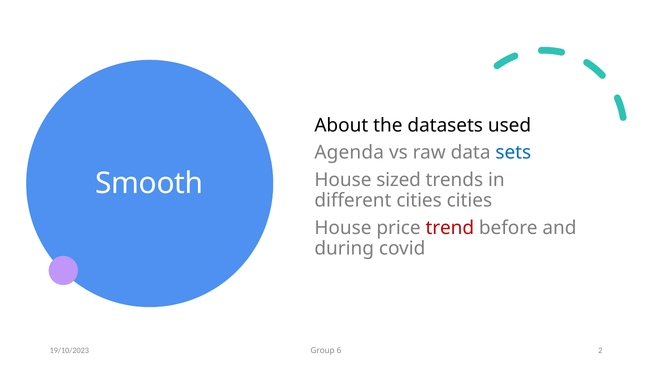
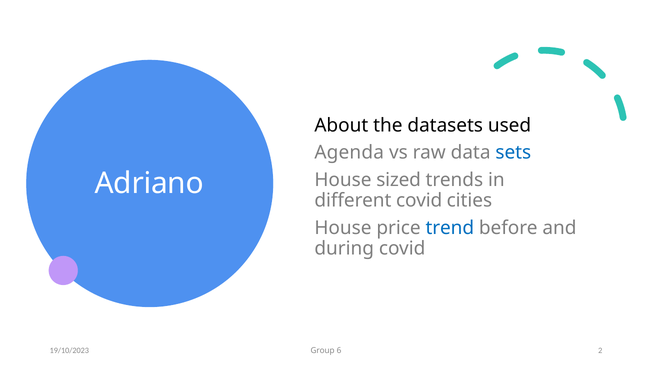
Smooth: Smooth -> Adriano
different cities: cities -> covid
trend colour: red -> blue
